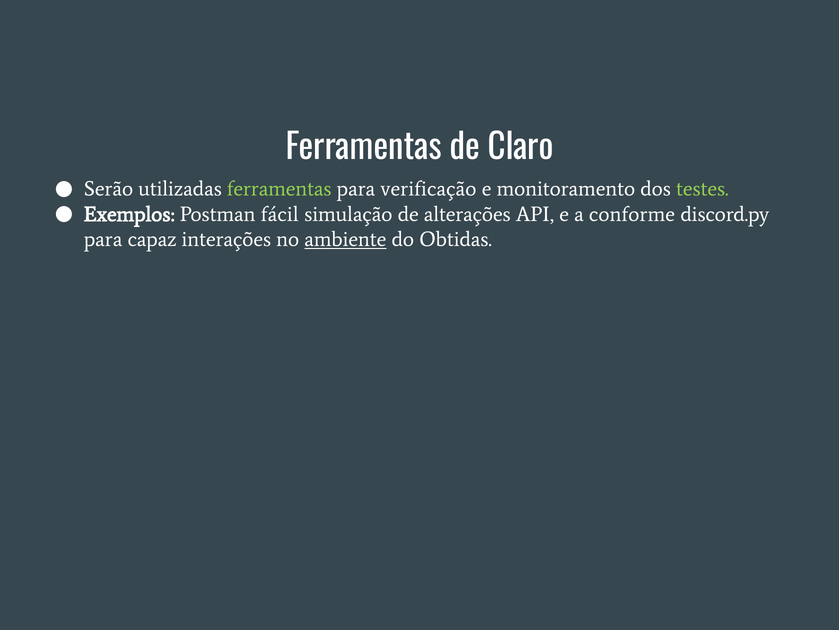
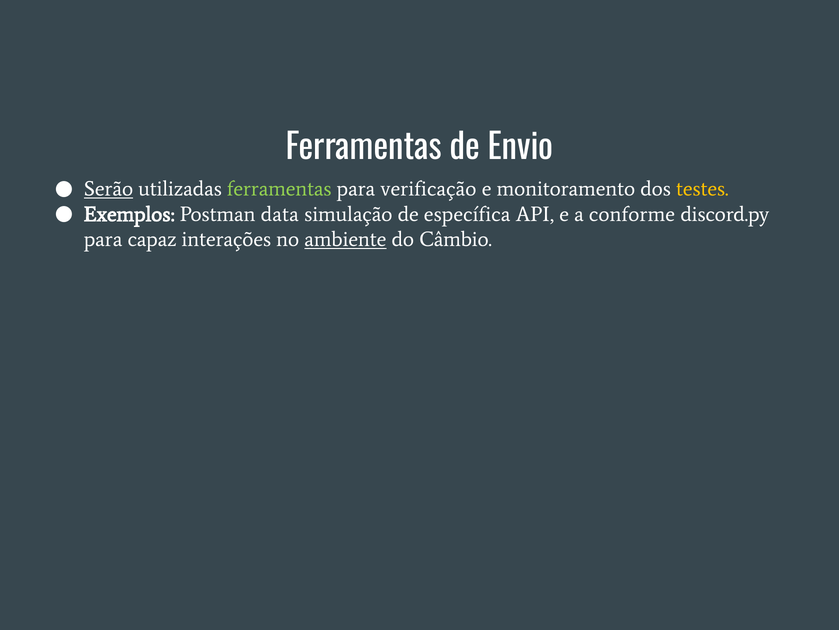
Claro: Claro -> Envio
Serão underline: none -> present
testes colour: light green -> yellow
fácil: fácil -> data
alterações: alterações -> específica
Obtidas: Obtidas -> Câmbio
